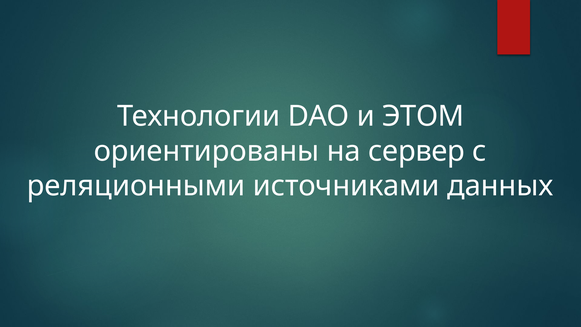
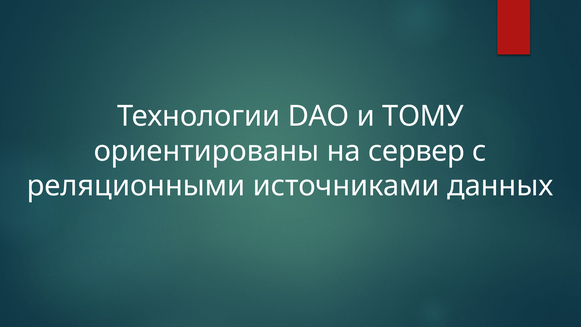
ЭТОМ: ЭТОМ -> ТОМУ
